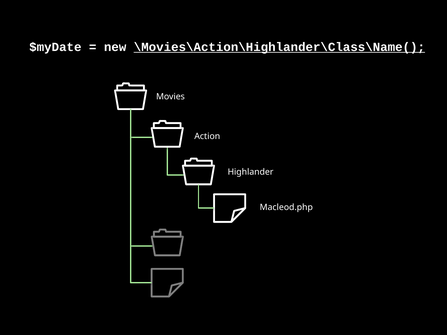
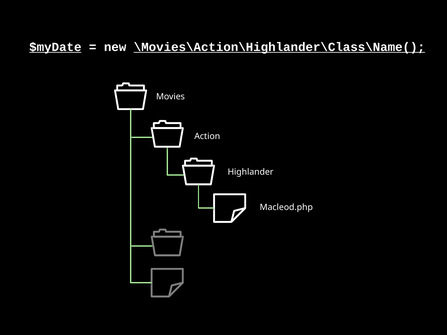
$myDate underline: none -> present
